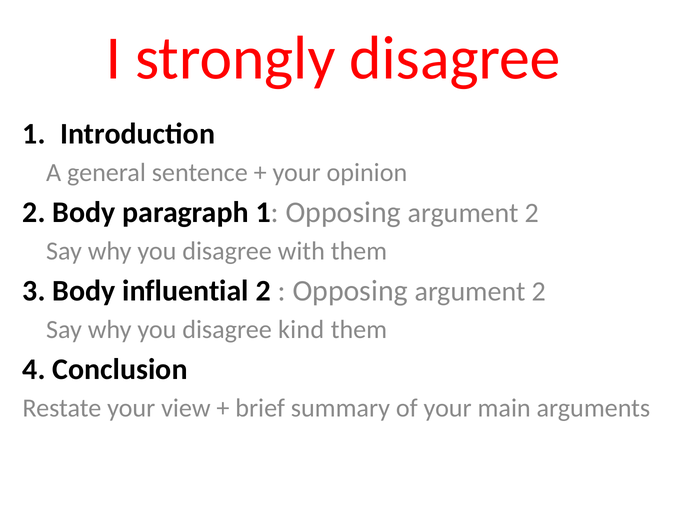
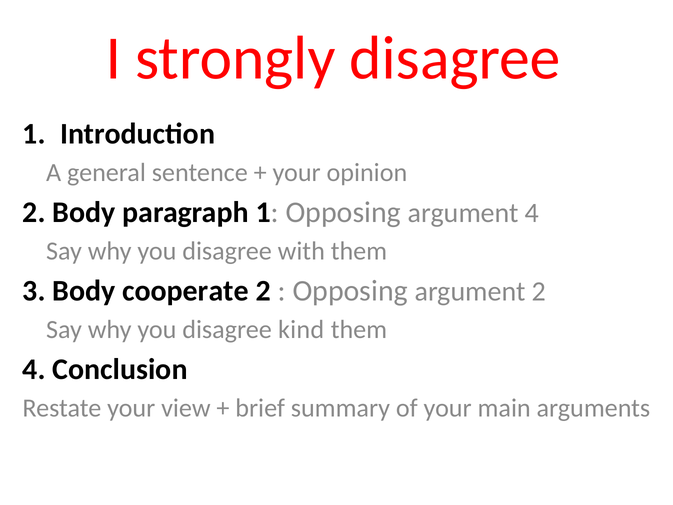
1 Opposing argument 2: 2 -> 4
influential: influential -> cooperate
